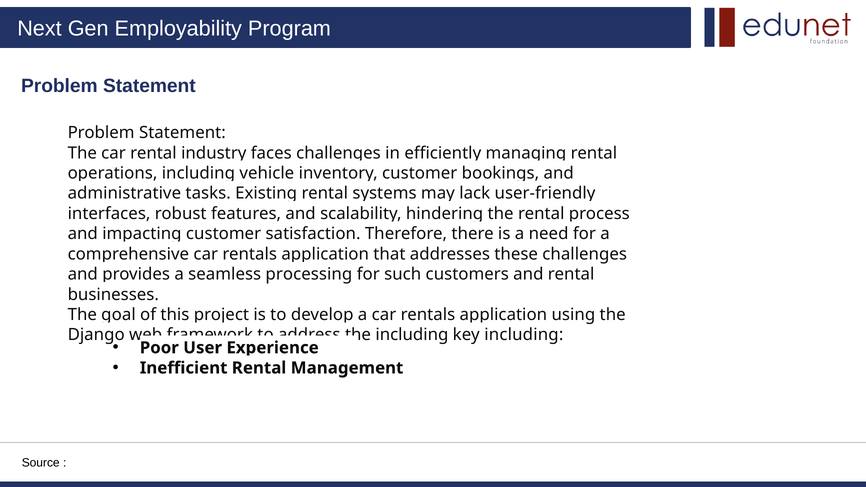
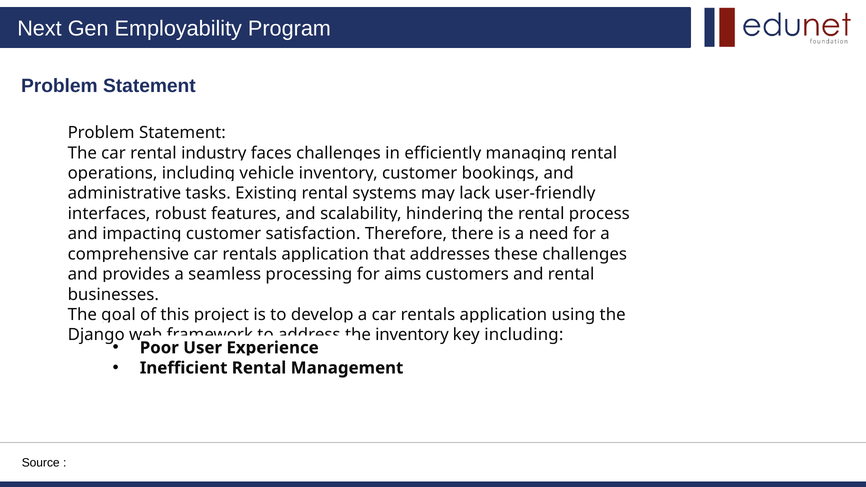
such: such -> aims
including at (412, 335): including -> inventory
